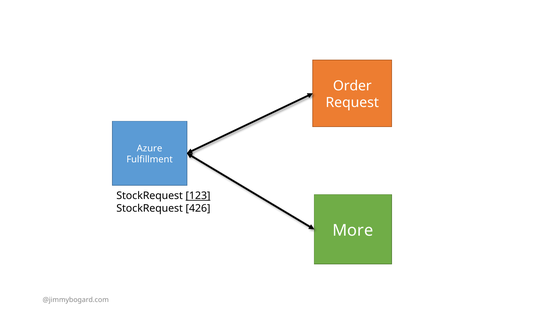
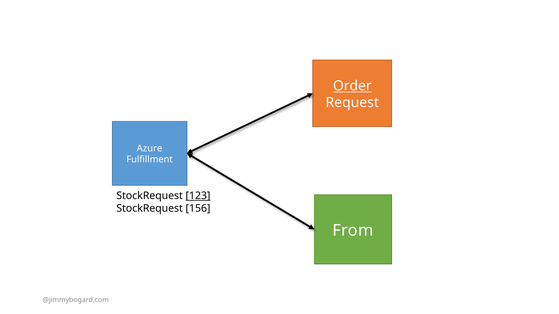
Order underline: none -> present
426: 426 -> 156
More: More -> From
